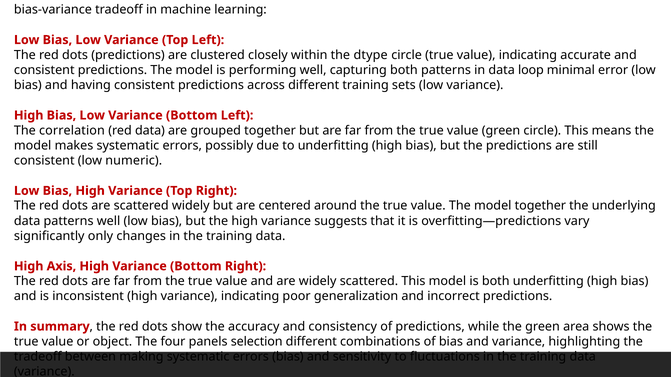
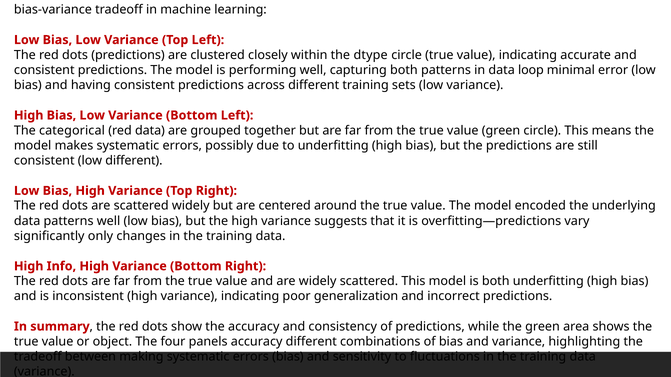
correlation: correlation -> categorical
low numeric: numeric -> different
model together: together -> encoded
Axis: Axis -> Info
panels selection: selection -> accuracy
